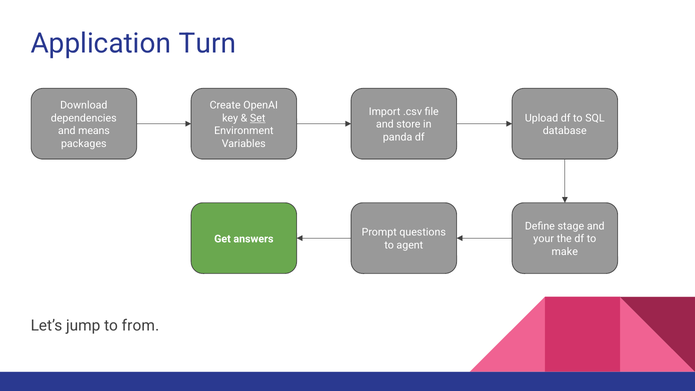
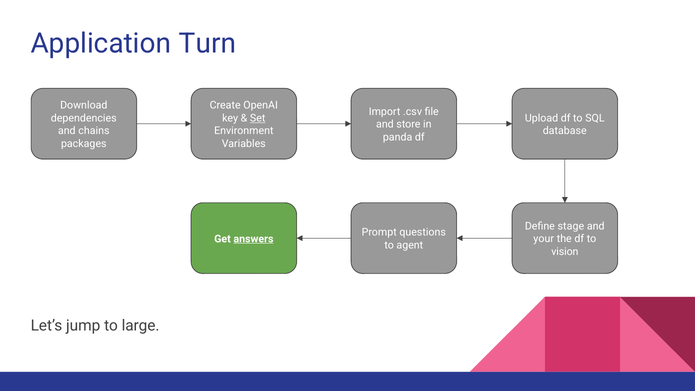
means: means -> chains
answers underline: none -> present
make: make -> vision
from: from -> large
